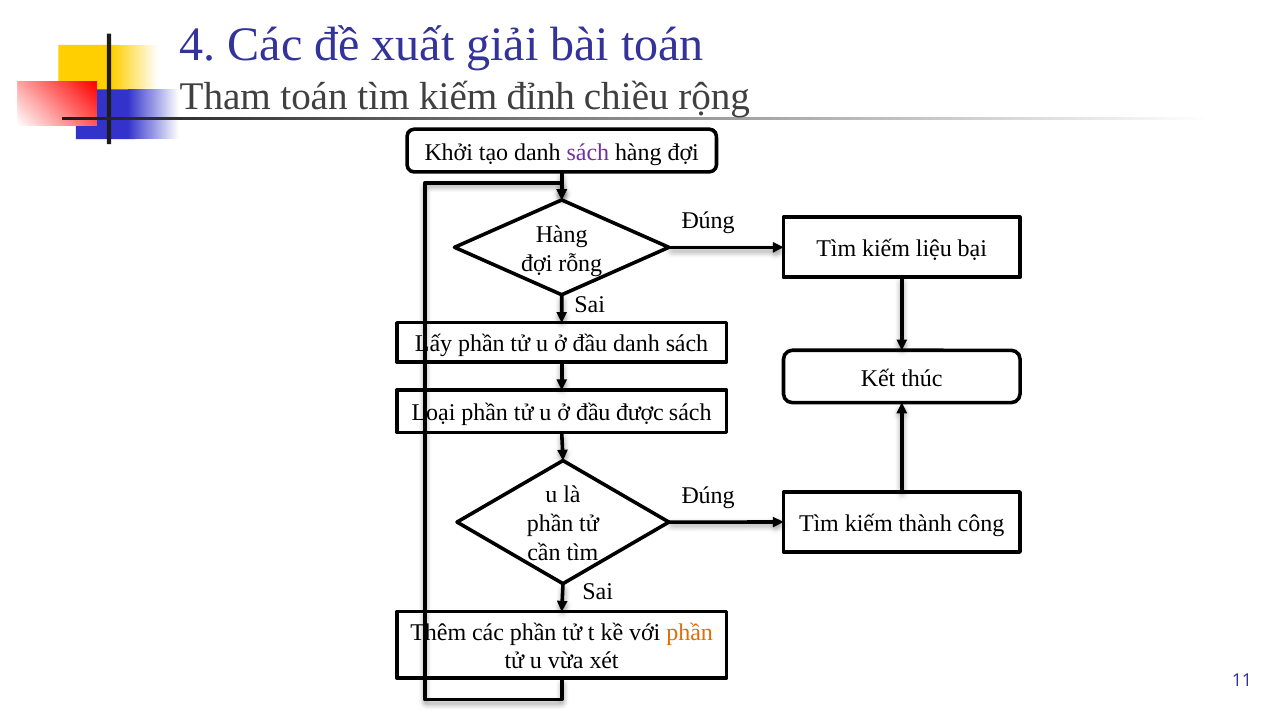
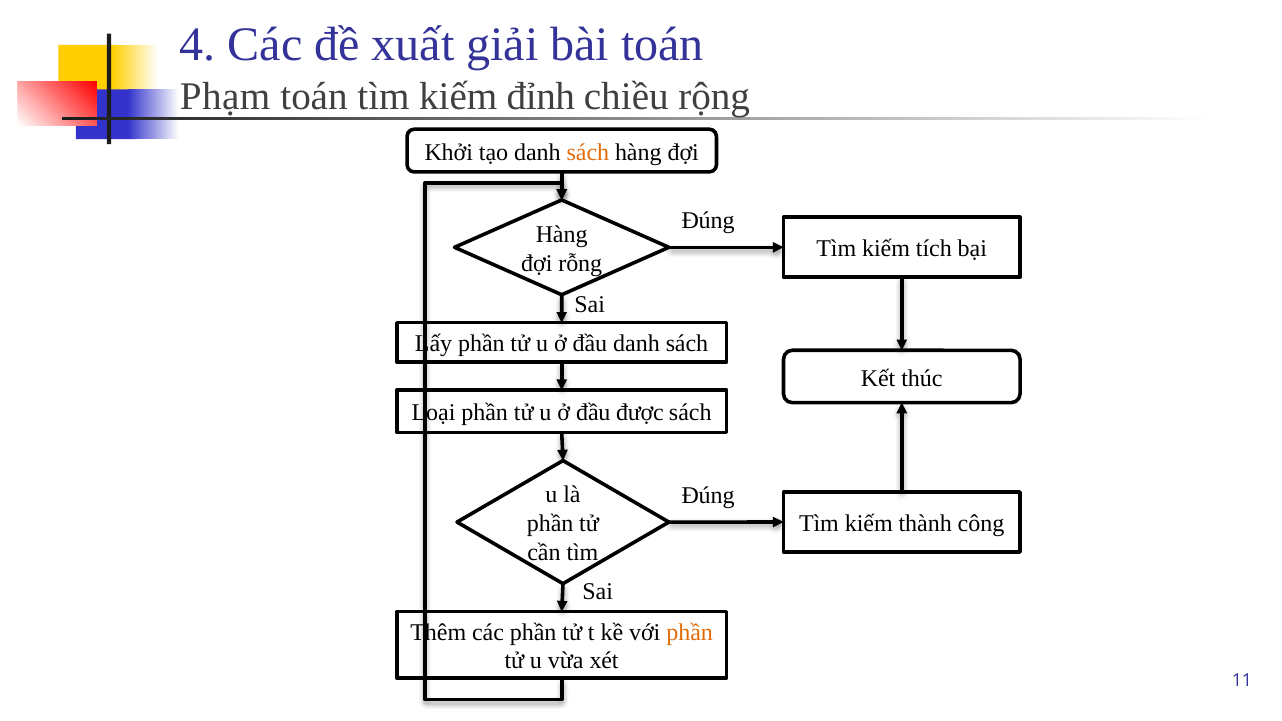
Tham: Tham -> Phạm
sách at (588, 152) colour: purple -> orange
liệu: liệu -> tích
